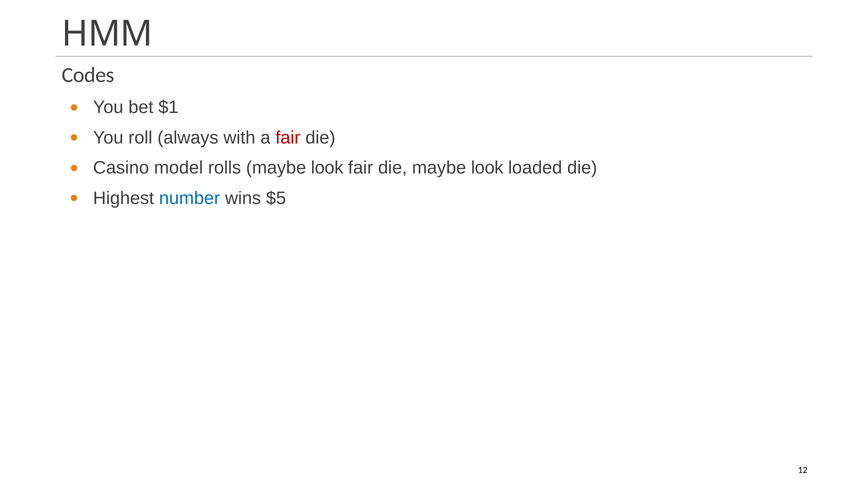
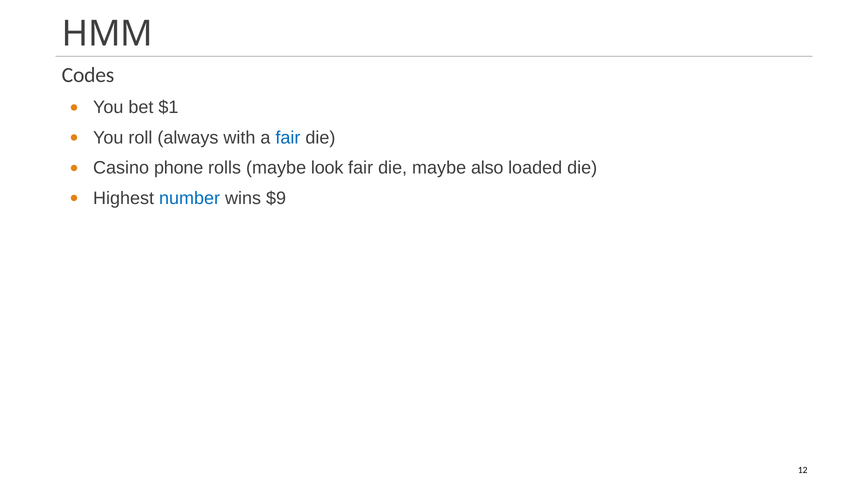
fair at (288, 138) colour: red -> blue
model: model -> phone
die maybe look: look -> also
$5: $5 -> $9
